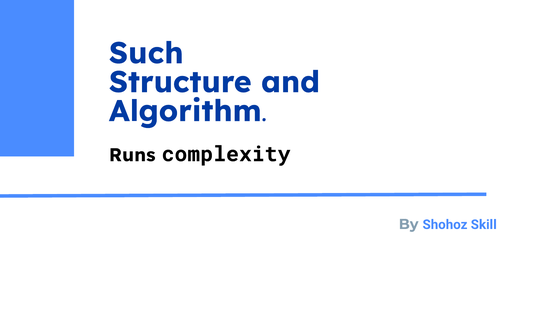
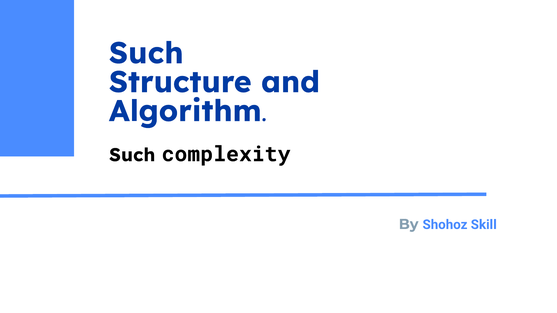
Runs at (132, 155): Runs -> Such
